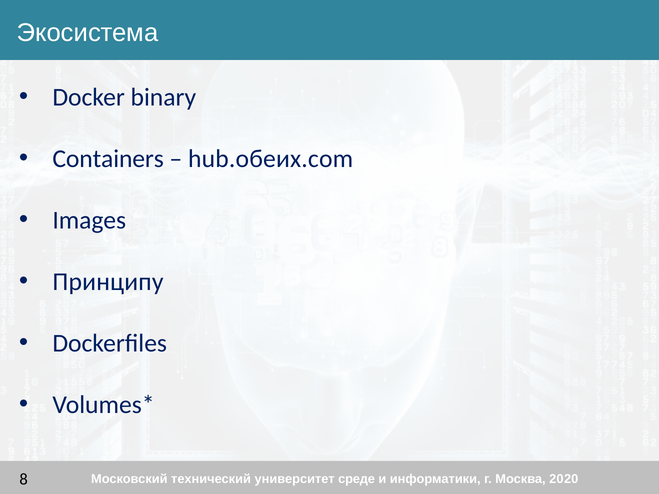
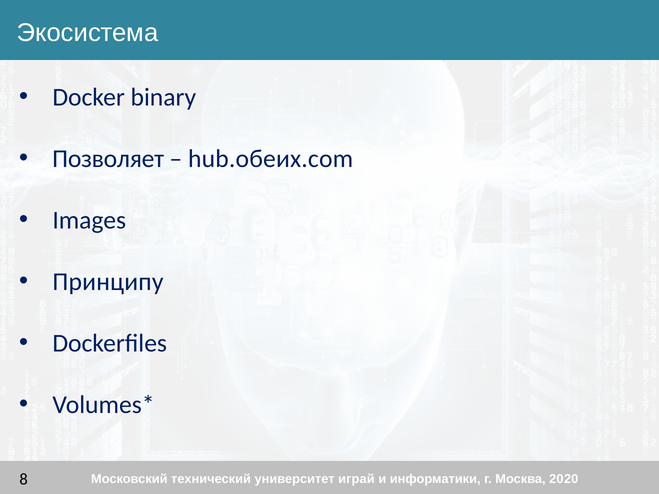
Containers: Containers -> Позволяет
среде: среде -> играй
